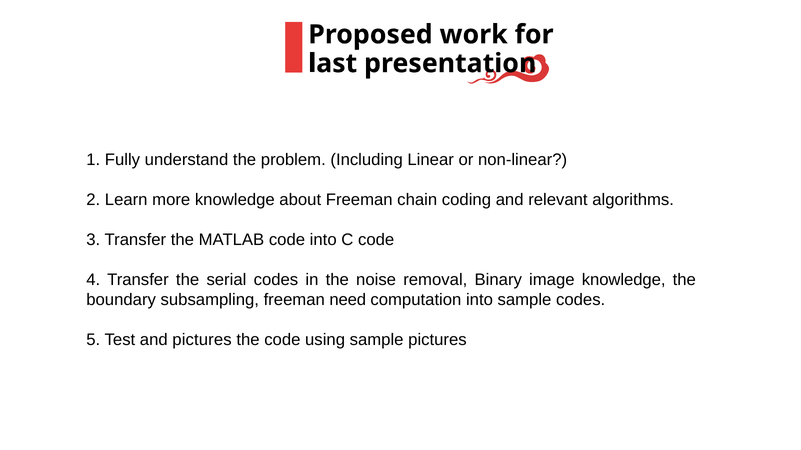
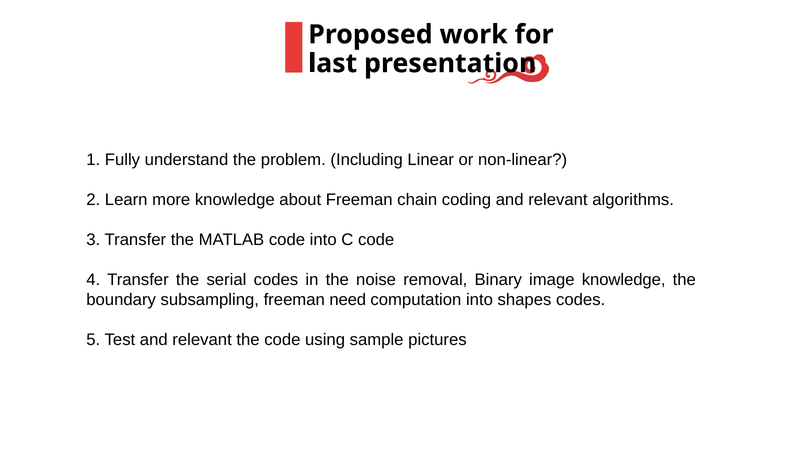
into sample: sample -> shapes
Test and pictures: pictures -> relevant
